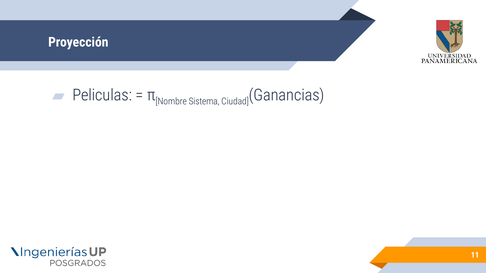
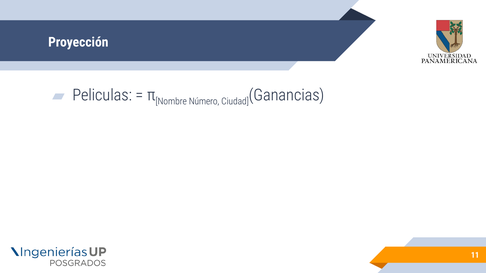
Sistema: Sistema -> Número
